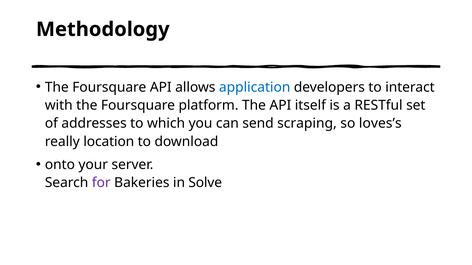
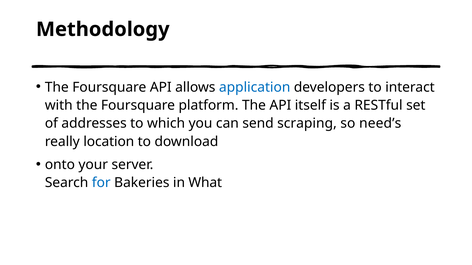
loves’s: loves’s -> need’s
for colour: purple -> blue
Solve: Solve -> What
